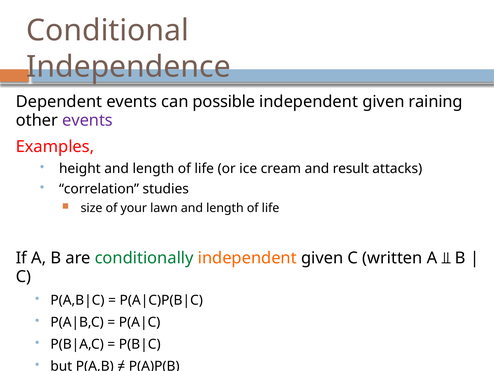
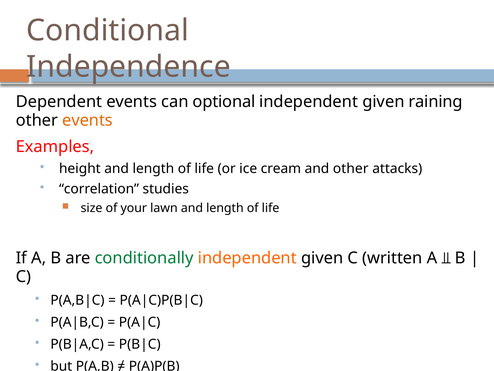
possible: possible -> optional
events at (88, 120) colour: purple -> orange
and result: result -> other
